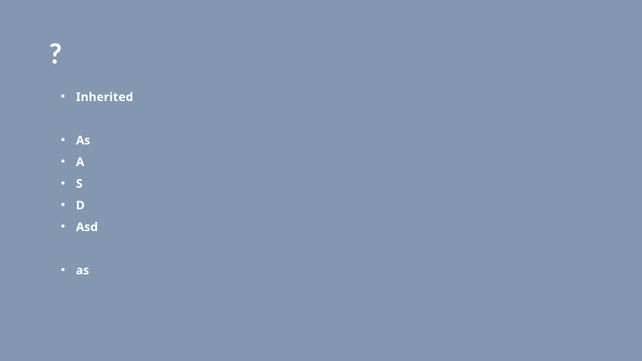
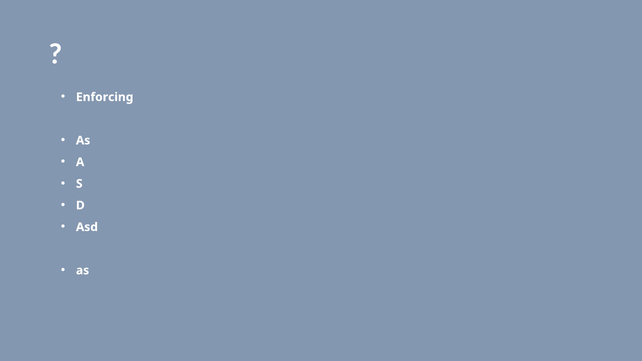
Inherited: Inherited -> Enforcing
